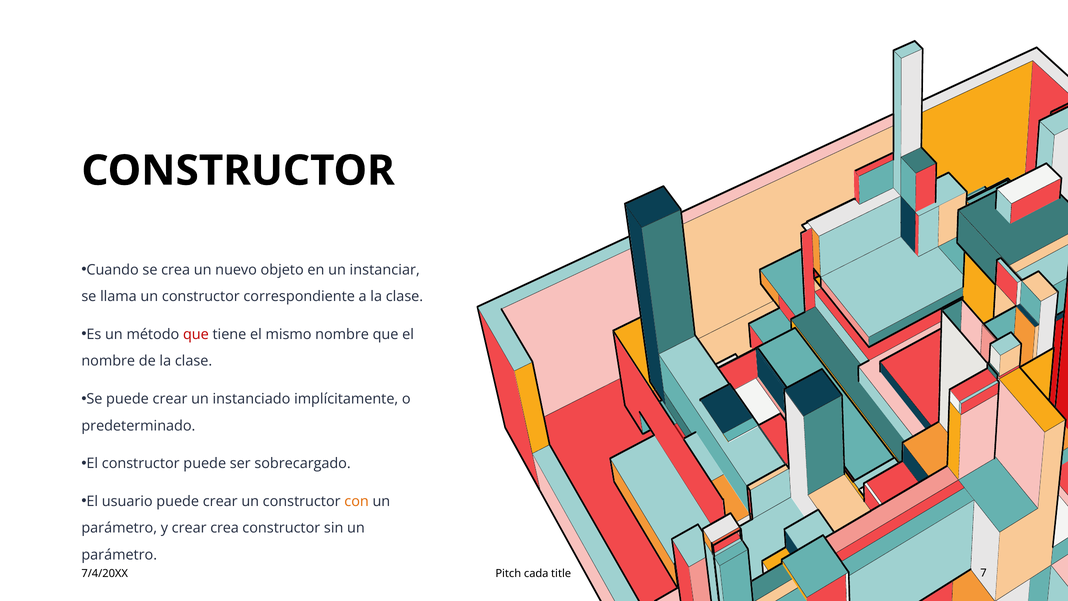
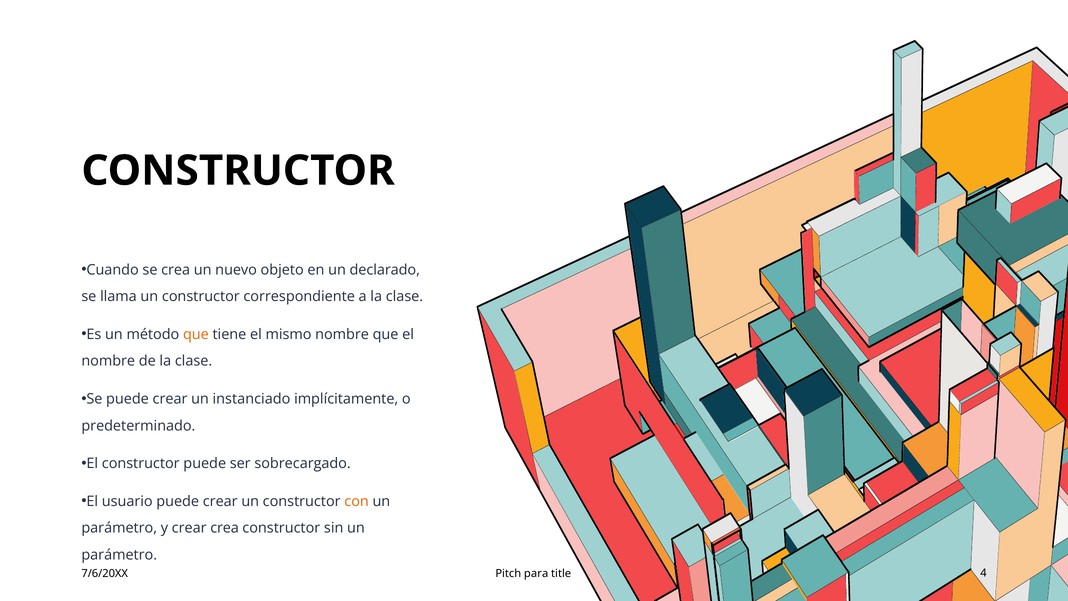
instanciar: instanciar -> declarado
que at (196, 334) colour: red -> orange
7/4/20XX: 7/4/20XX -> 7/6/20XX
cada: cada -> para
7: 7 -> 4
